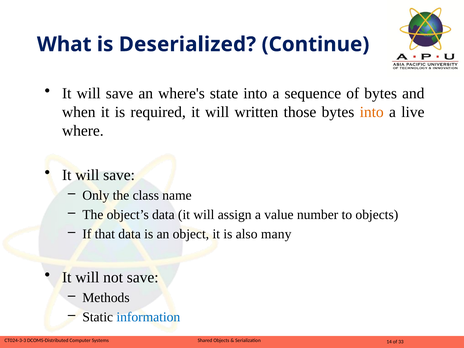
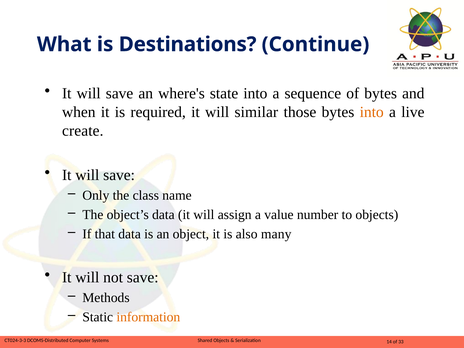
Deserialized: Deserialized -> Destinations
written: written -> similar
where: where -> create
information colour: blue -> orange
